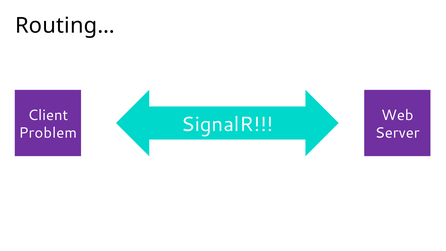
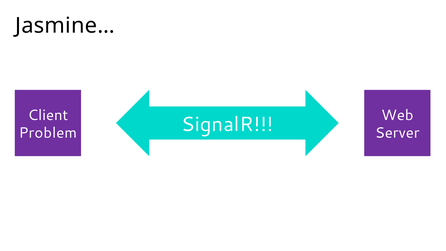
Routing…: Routing… -> Jasmine…
